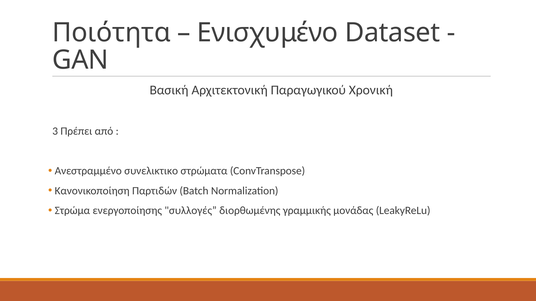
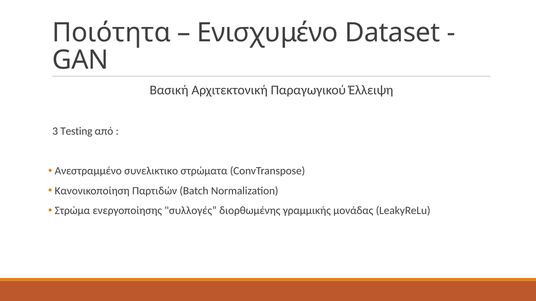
Χρονική: Χρονική -> Έλλειψη
Πρέπει: Πρέπει -> Testing
